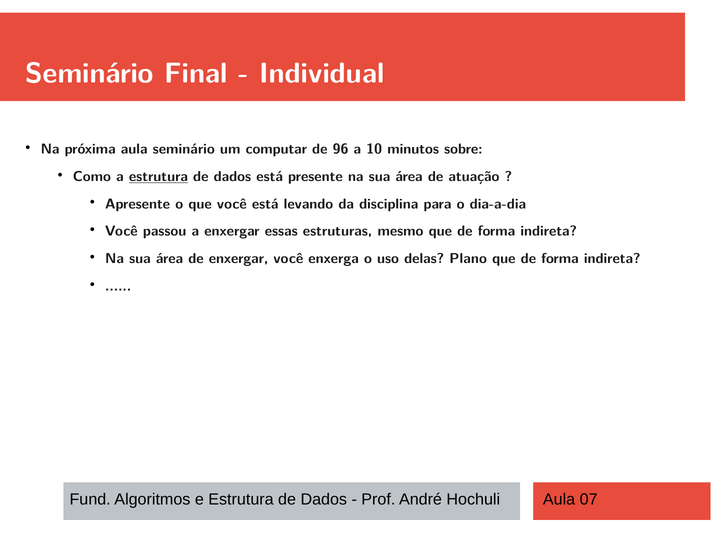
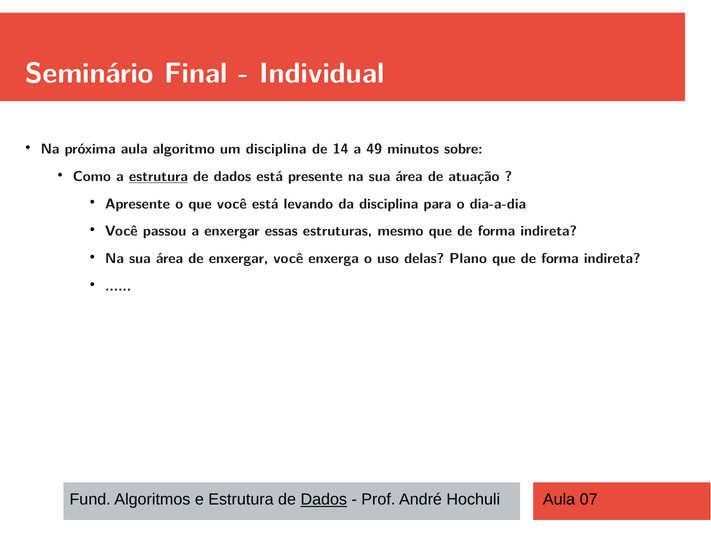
aula seminário: seminário -> algoritmo
um computar: computar -> disciplina
96: 96 -> 14
10: 10 -> 49
Dados at (324, 500) underline: none -> present
